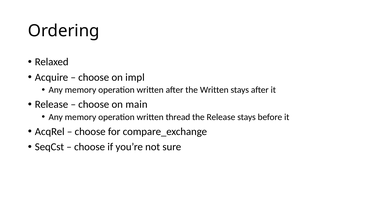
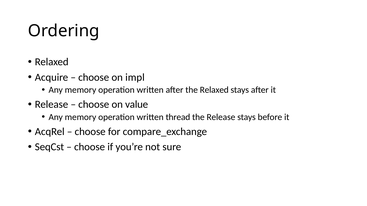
the Written: Written -> Relaxed
main: main -> value
